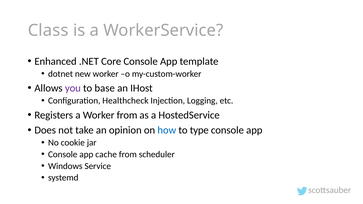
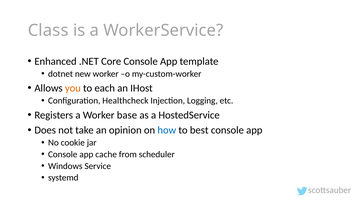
you colour: purple -> orange
base: base -> each
Worker from: from -> base
type: type -> best
